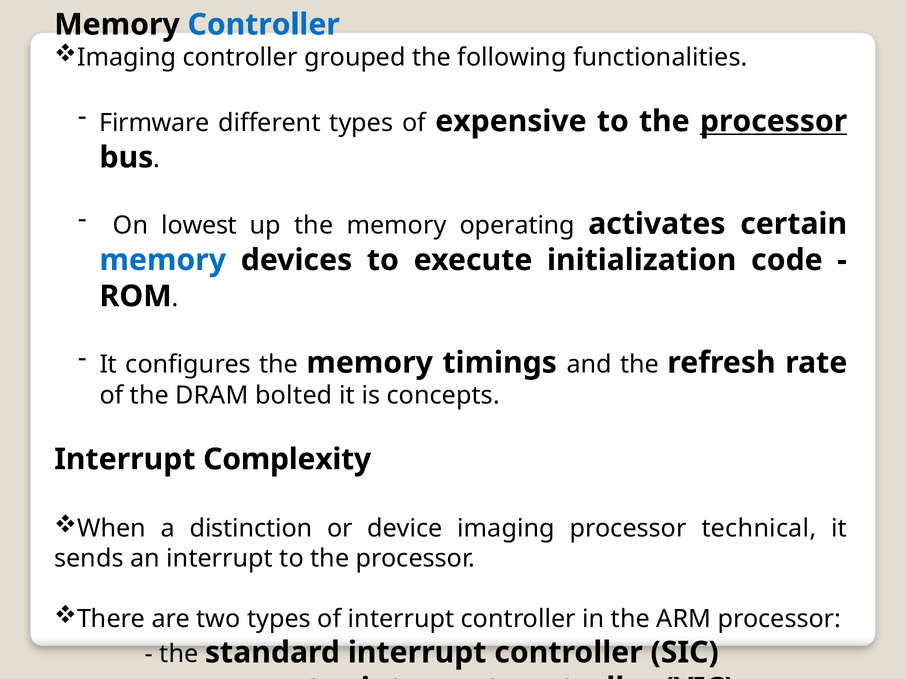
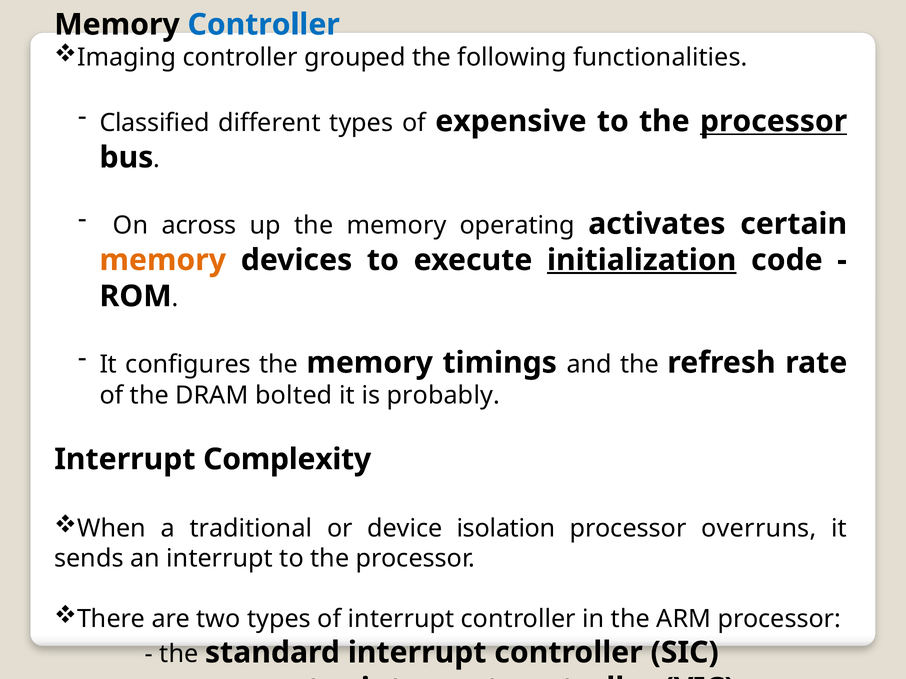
Firmware: Firmware -> Classified
lowest: lowest -> across
memory at (163, 260) colour: blue -> orange
initialization underline: none -> present
concepts: concepts -> probably
distinction: distinction -> traditional
device imaging: imaging -> isolation
technical: technical -> overruns
